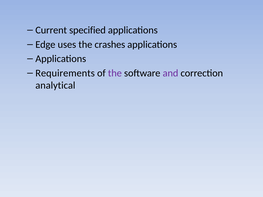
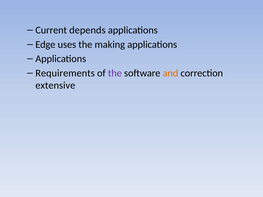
specified: specified -> depends
crashes: crashes -> making
and colour: purple -> orange
analytical: analytical -> extensive
